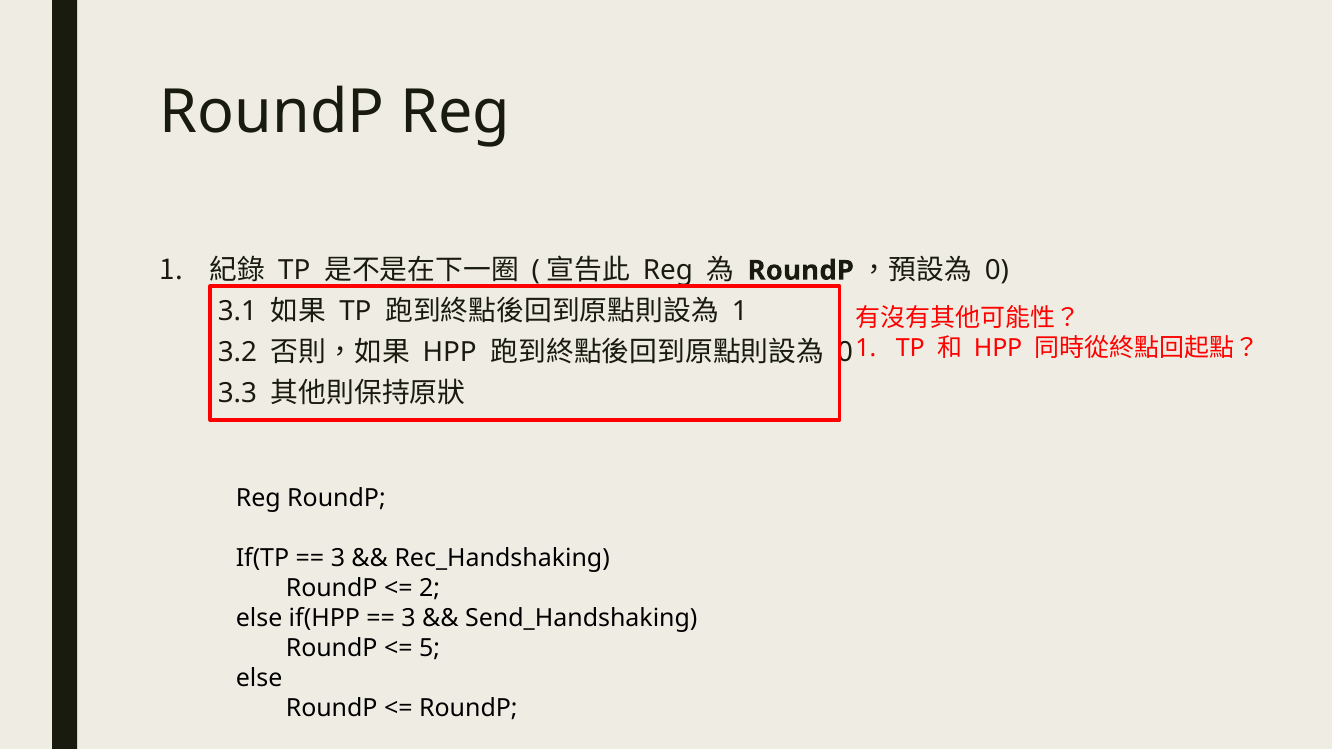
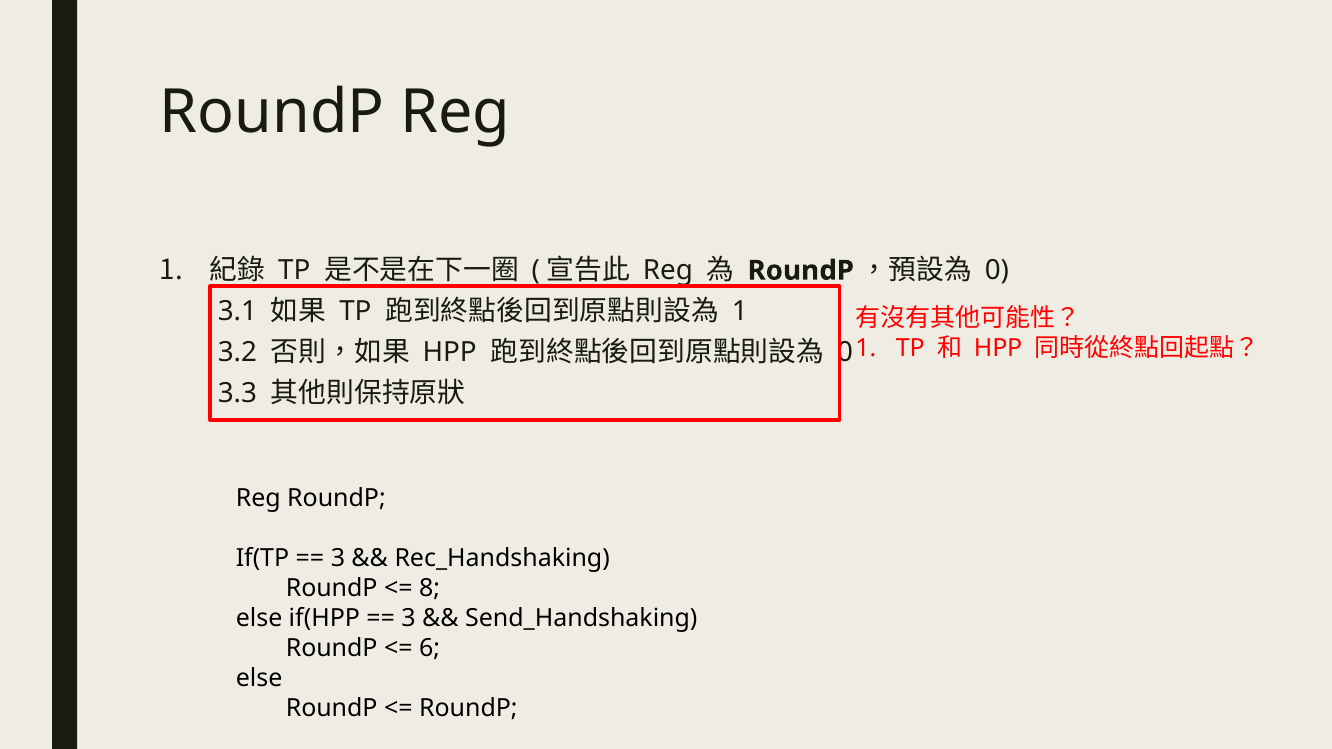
2: 2 -> 8
5: 5 -> 6
